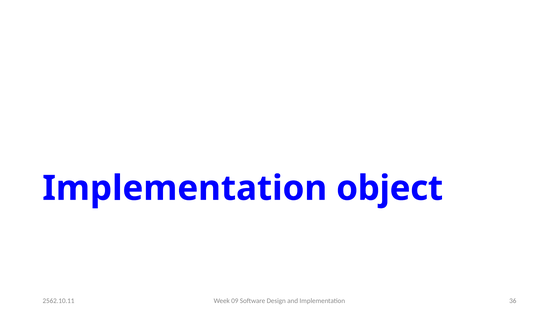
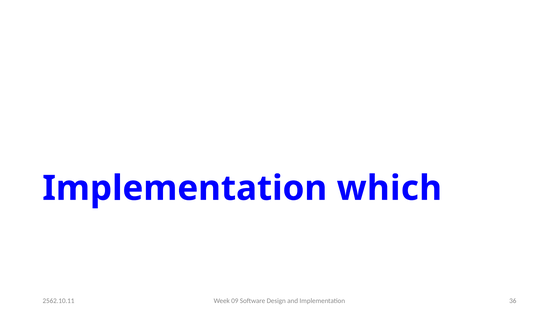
object: object -> which
